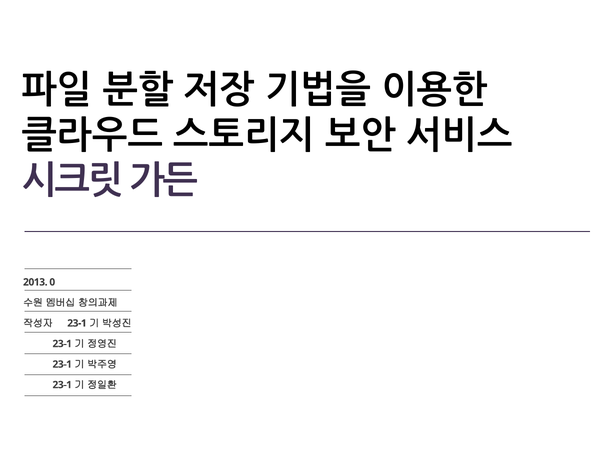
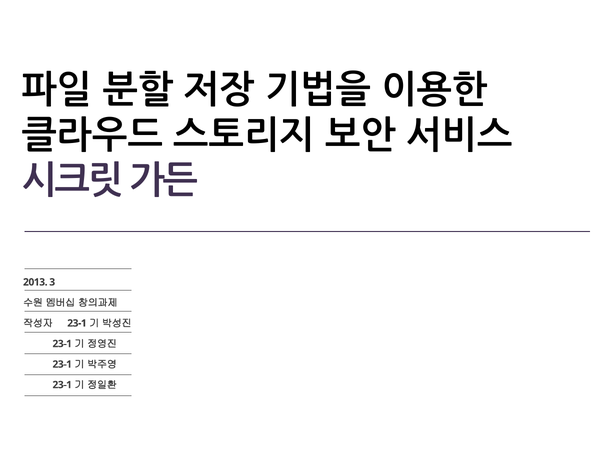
0: 0 -> 3
